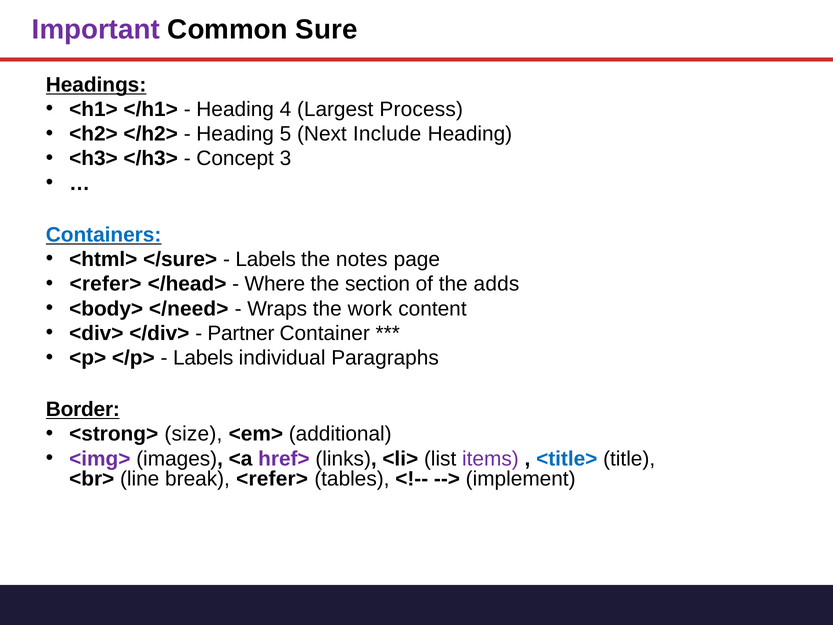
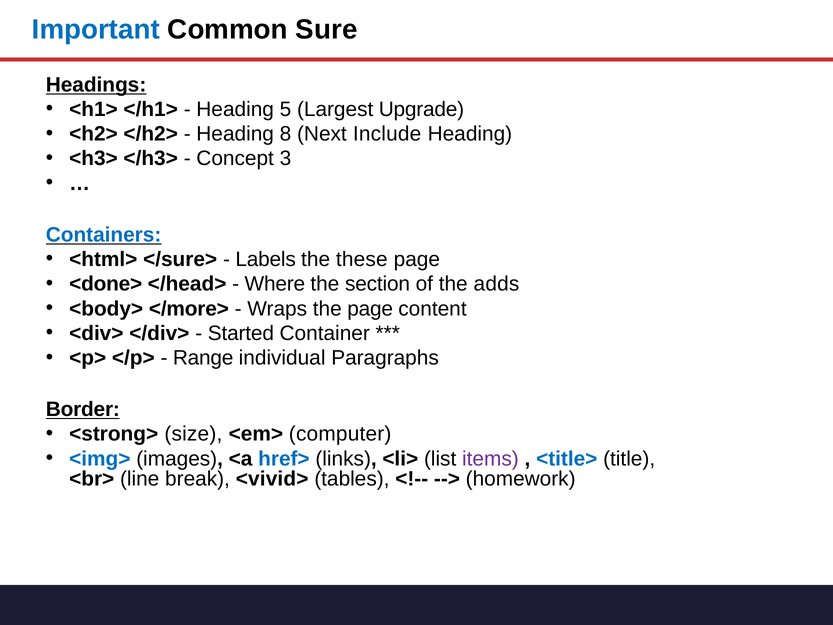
Important colour: purple -> blue
4: 4 -> 5
Process: Process -> Upgrade
5: 5 -> 8
notes: notes -> these
<refer> at (105, 284): <refer> -> <done>
</need>: </need> -> </more>
the work: work -> page
Partner: Partner -> Started
Labels at (203, 358): Labels -> Range
additional: additional -> computer
<img> colour: purple -> blue
href> colour: purple -> blue
break <refer>: <refer> -> <vivid>
implement: implement -> homework
